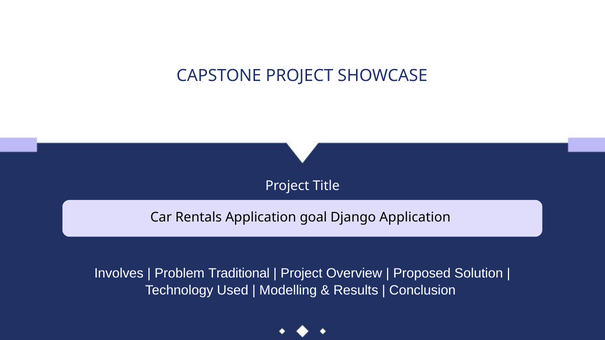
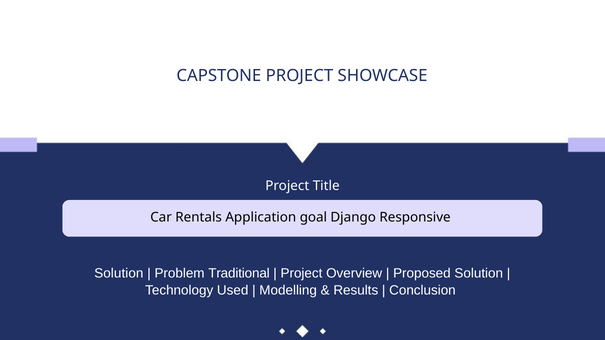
Django Application: Application -> Responsive
Involves at (119, 274): Involves -> Solution
